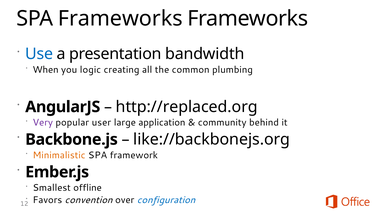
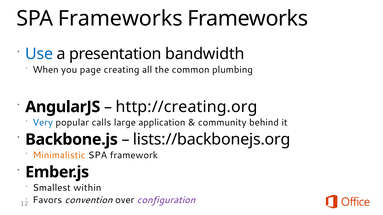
logic: logic -> page
http://replaced.org: http://replaced.org -> http://creating.org
Very colour: purple -> blue
user: user -> calls
like://backbonejs.org: like://backbonejs.org -> lists://backbonejs.org
offline: offline -> within
configuration colour: blue -> purple
